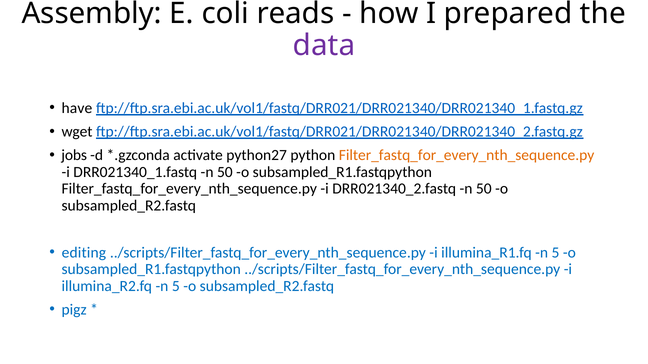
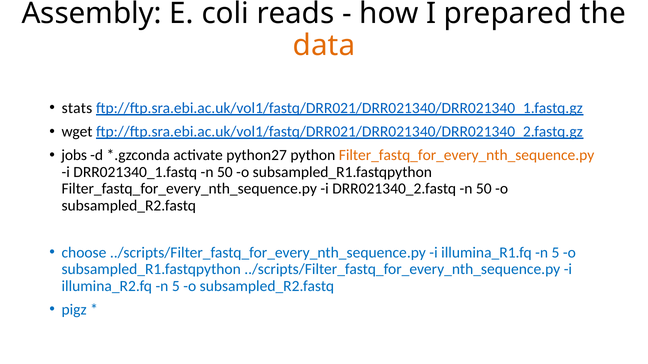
data colour: purple -> orange
have: have -> stats
editing: editing -> choose
